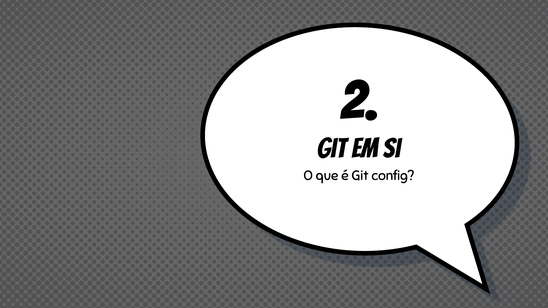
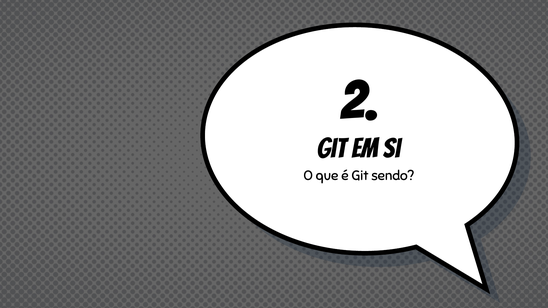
config: config -> sendo
